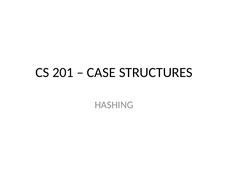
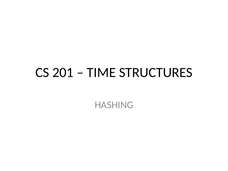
CASE: CASE -> TIME
